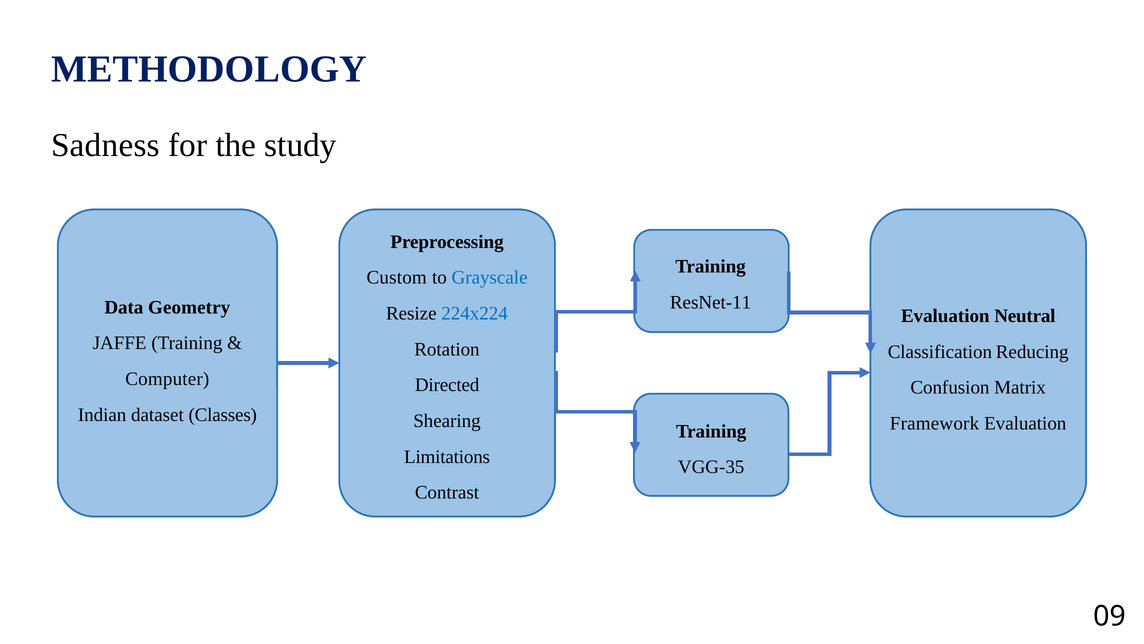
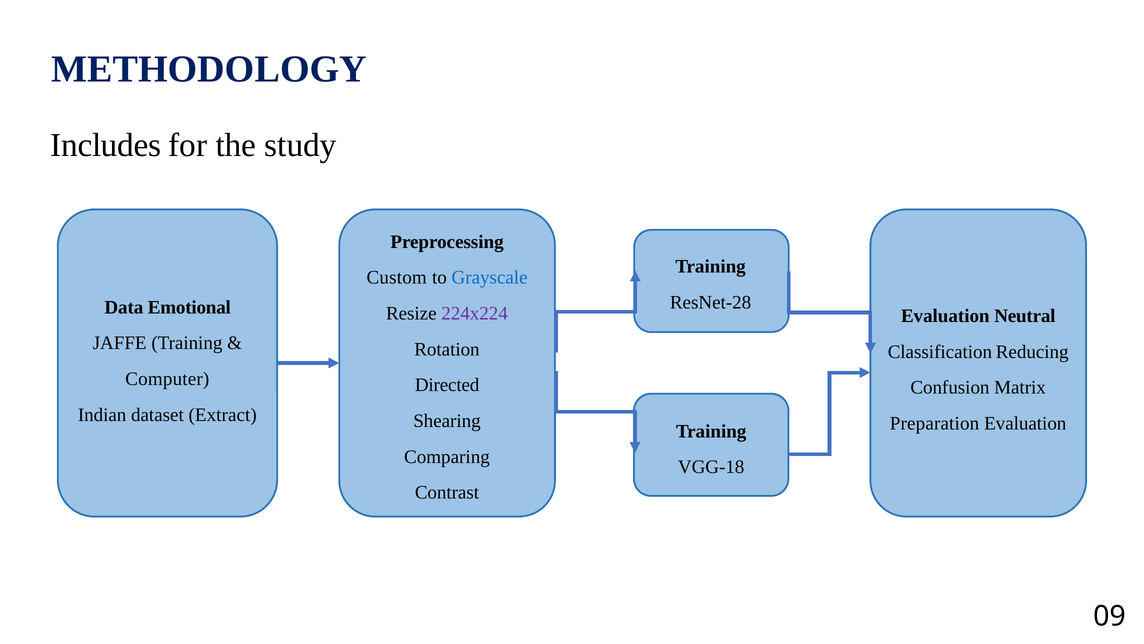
Sadness: Sadness -> Includes
ResNet-11: ResNet-11 -> ResNet-28
Geometry: Geometry -> Emotional
224x224 colour: blue -> purple
Classes: Classes -> Extract
Framework: Framework -> Preparation
Limitations: Limitations -> Comparing
VGG-35: VGG-35 -> VGG-18
